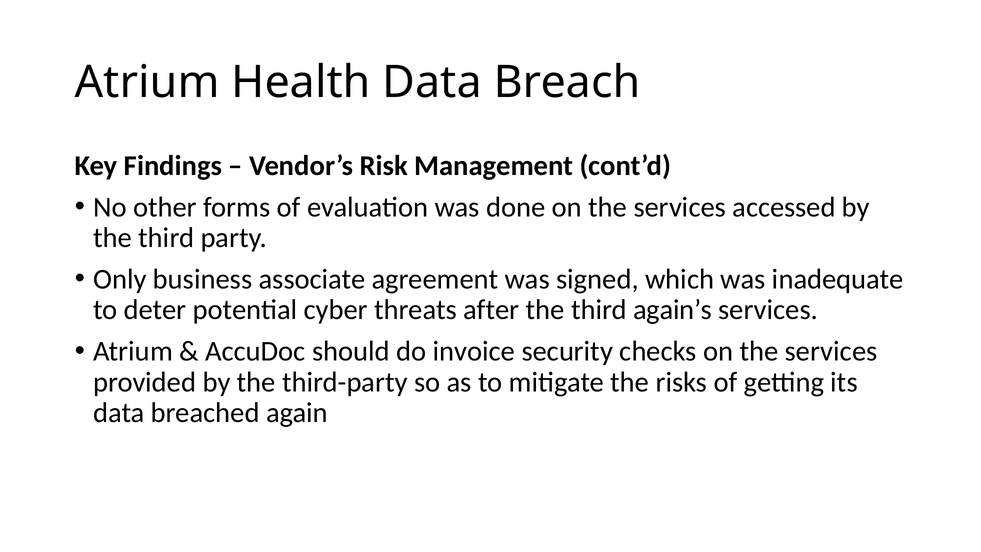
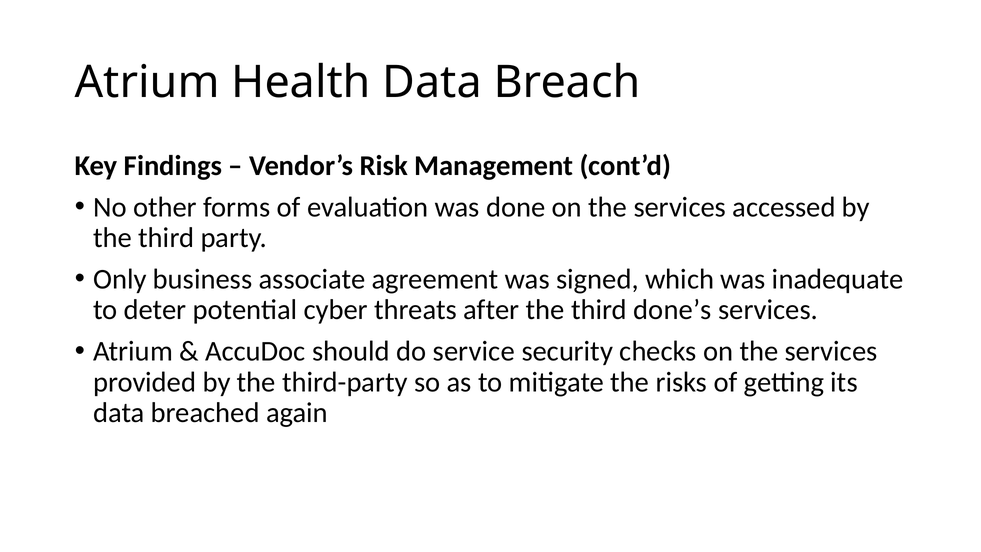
again’s: again’s -> done’s
invoice: invoice -> service
